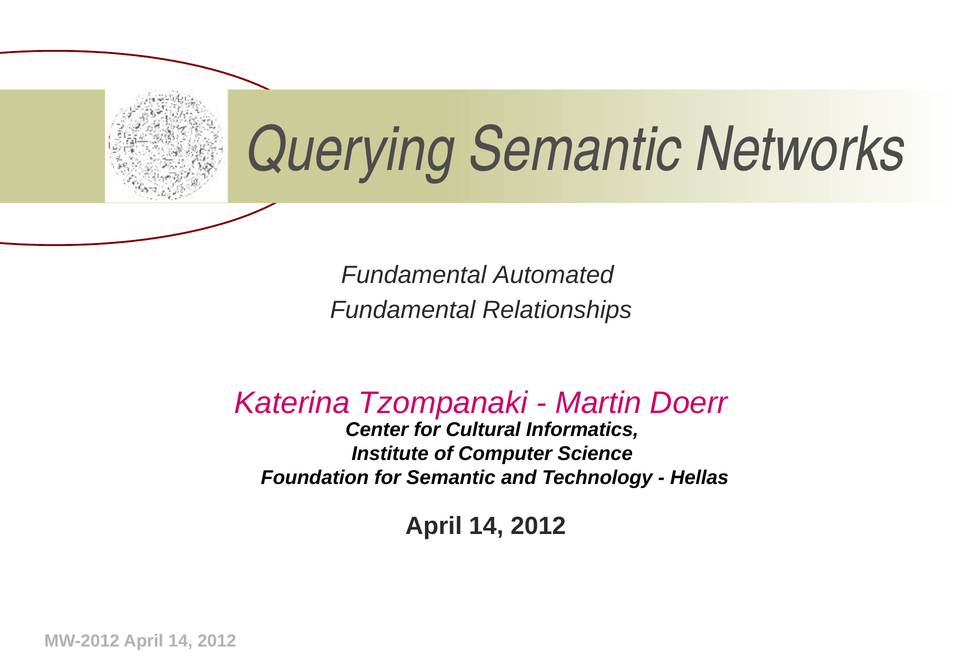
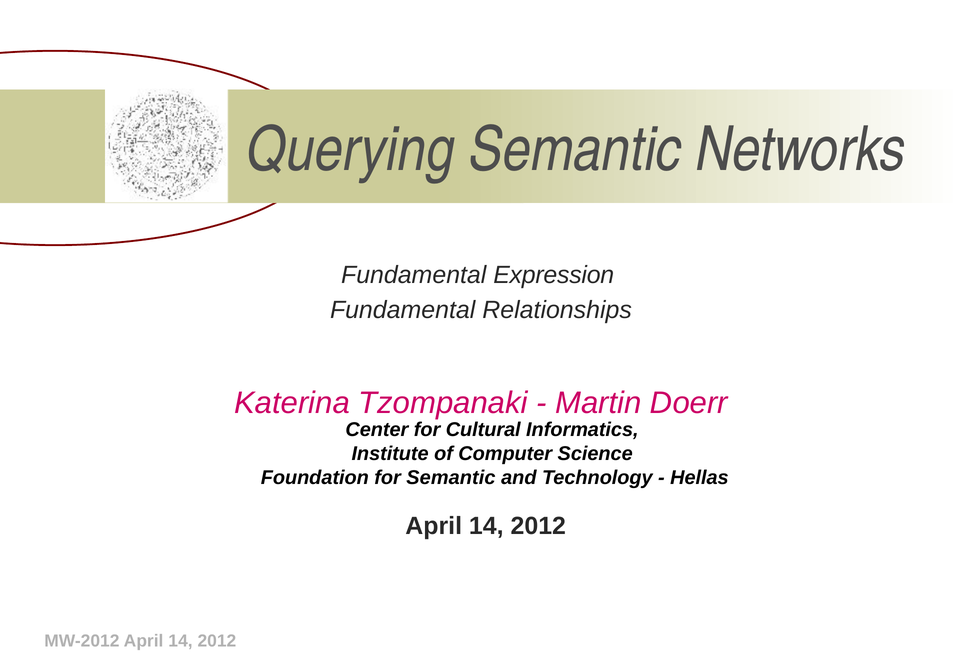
Automated: Automated -> Expression
